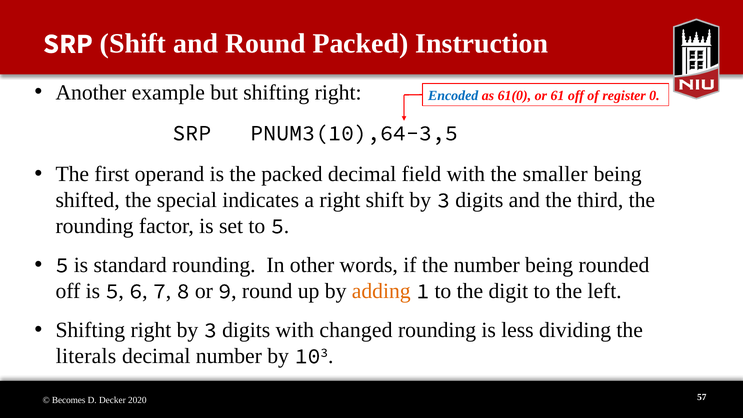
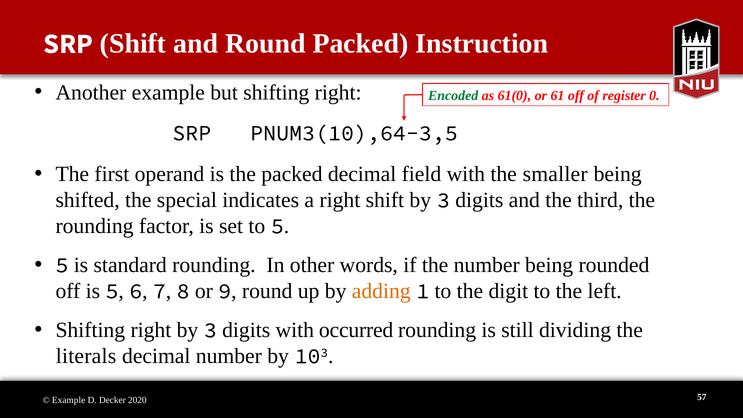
Encoded colour: blue -> green
changed: changed -> occurred
less: less -> still
Becomes at (69, 400): Becomes -> Example
